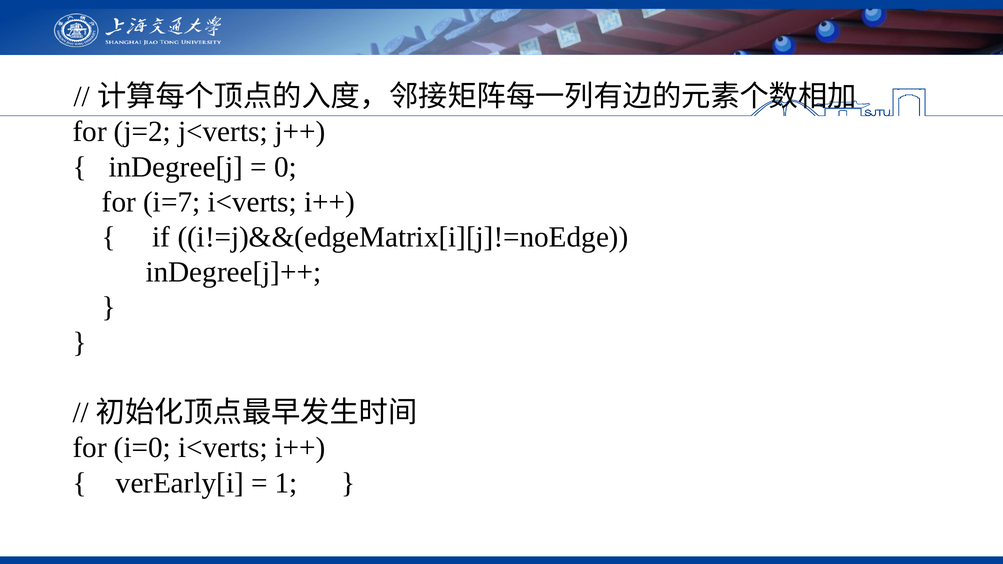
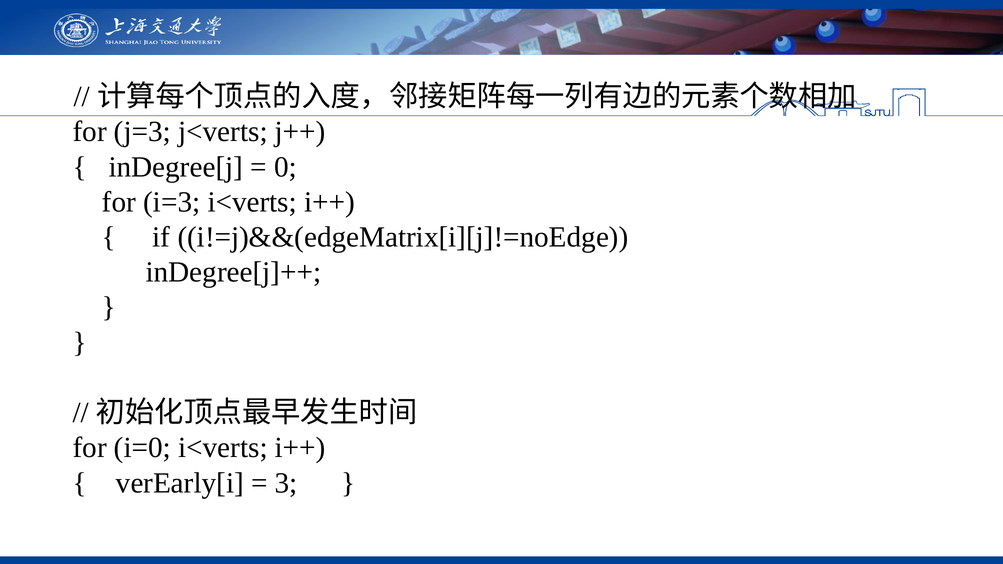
j=2: j=2 -> j=3
i=7: i=7 -> i=3
1: 1 -> 3
